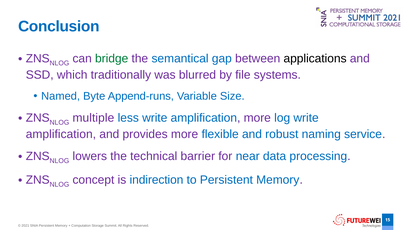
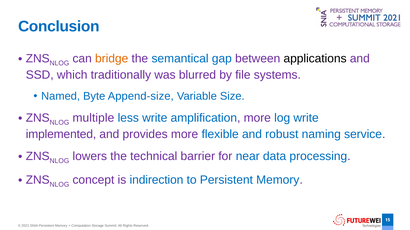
bridge colour: green -> orange
Append-runs: Append-runs -> Append-size
amplification at (61, 134): amplification -> implemented
